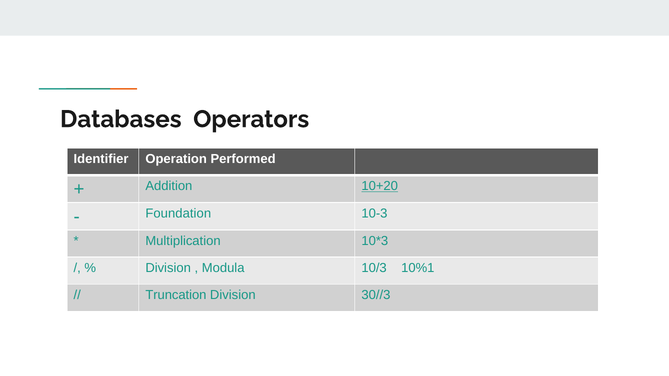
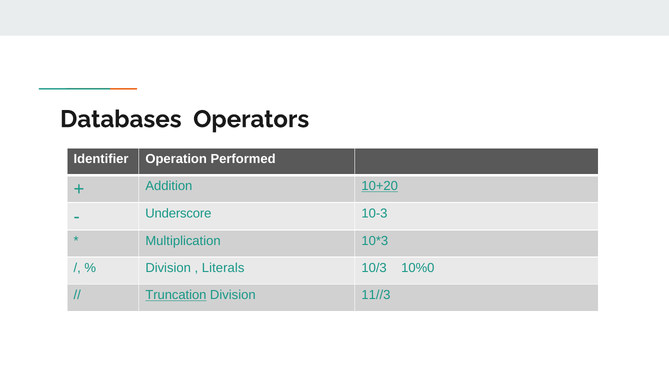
Foundation: Foundation -> Underscore
Modula: Modula -> Literals
10%1: 10%1 -> 10%0
Truncation underline: none -> present
30//3: 30//3 -> 11//3
